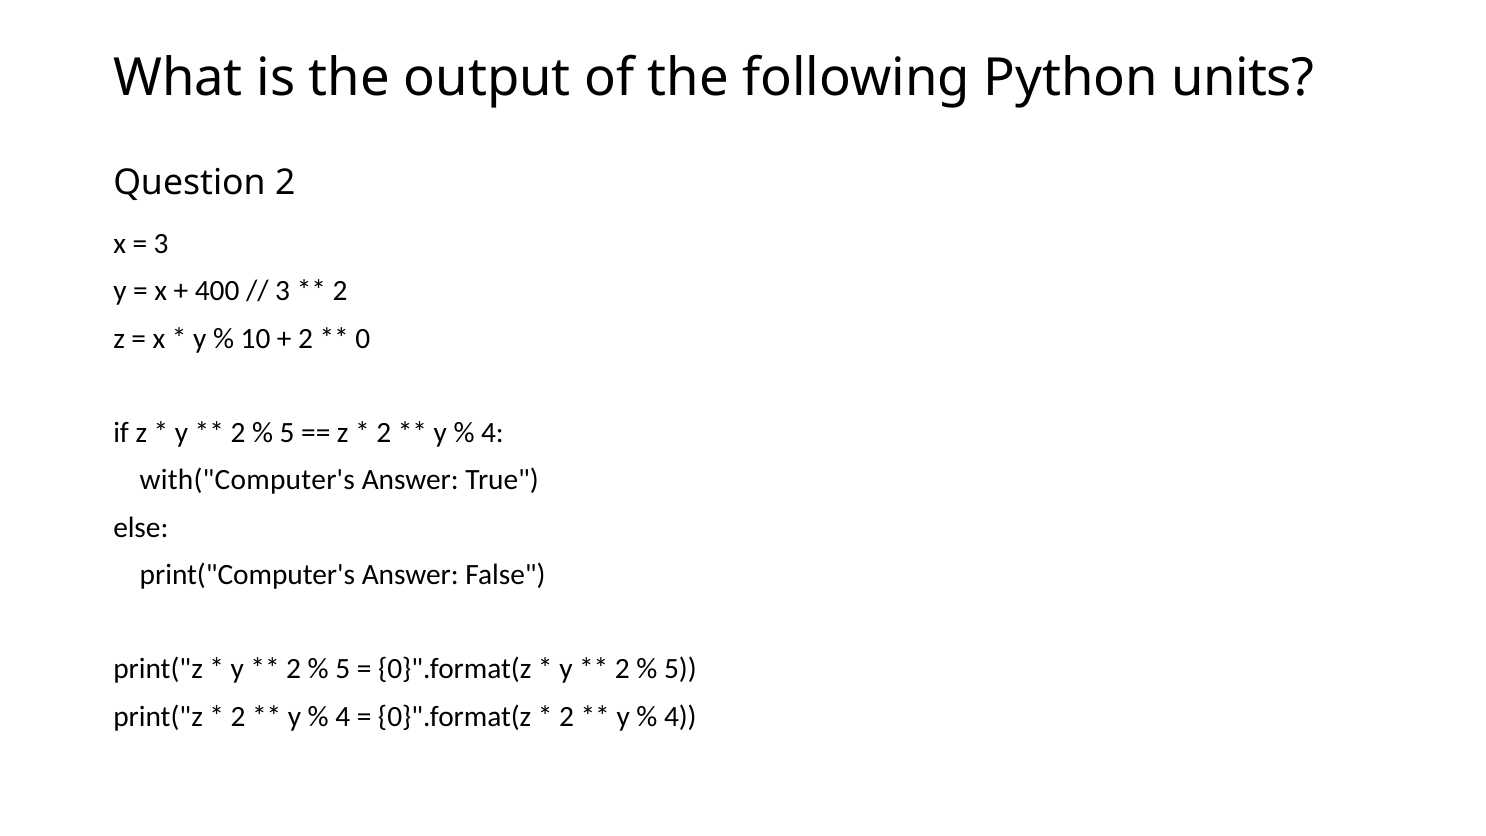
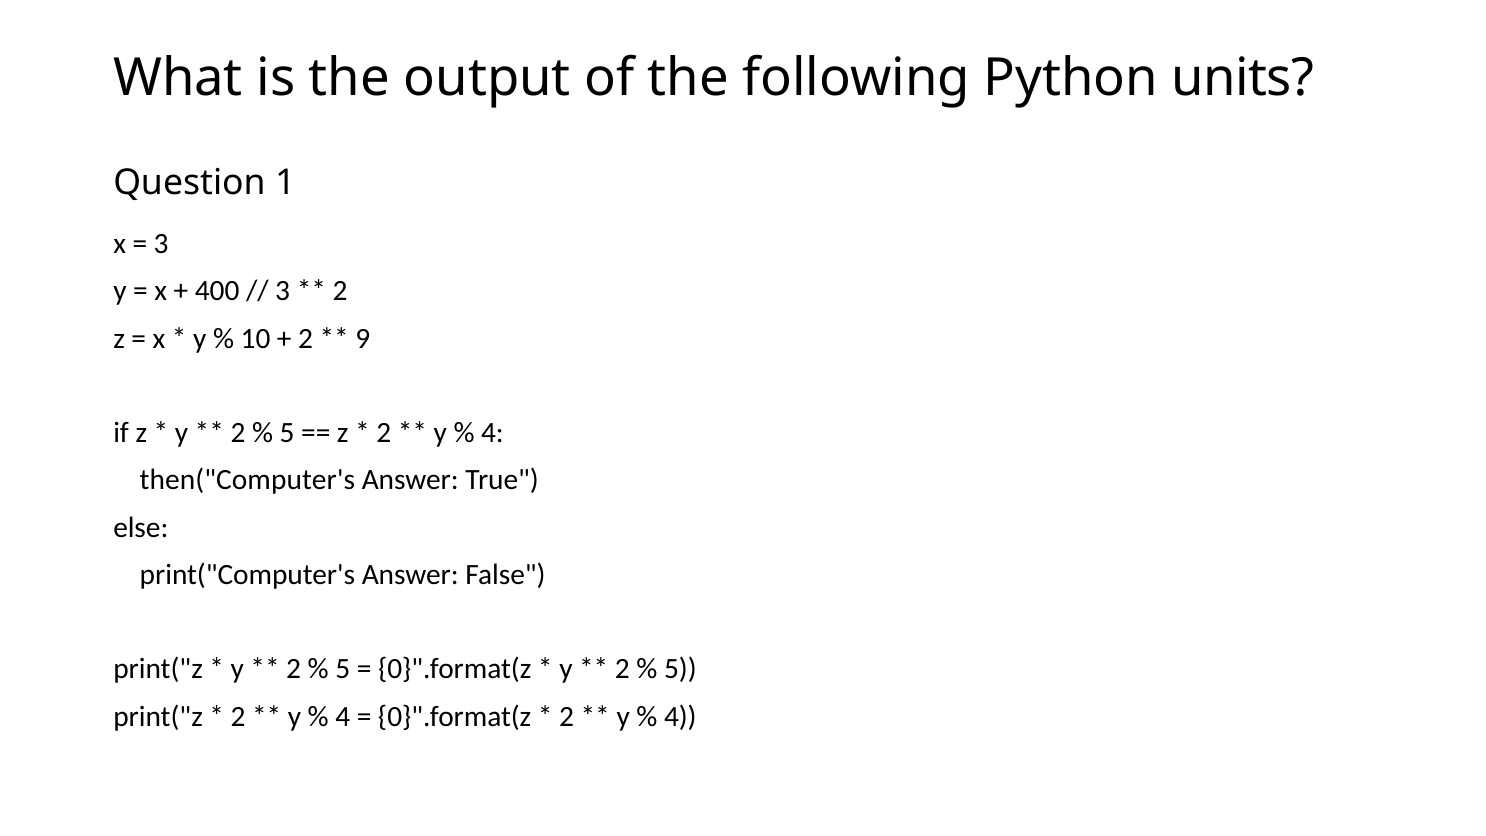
Question 2: 2 -> 1
0: 0 -> 9
with("Computer's: with("Computer's -> then("Computer's
